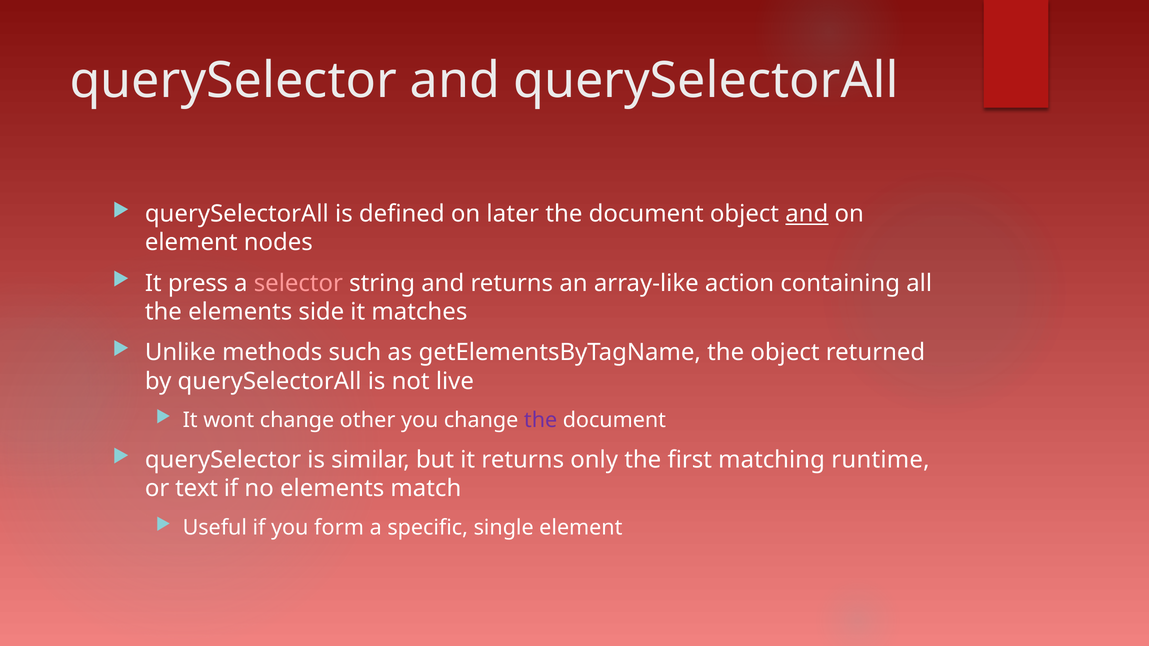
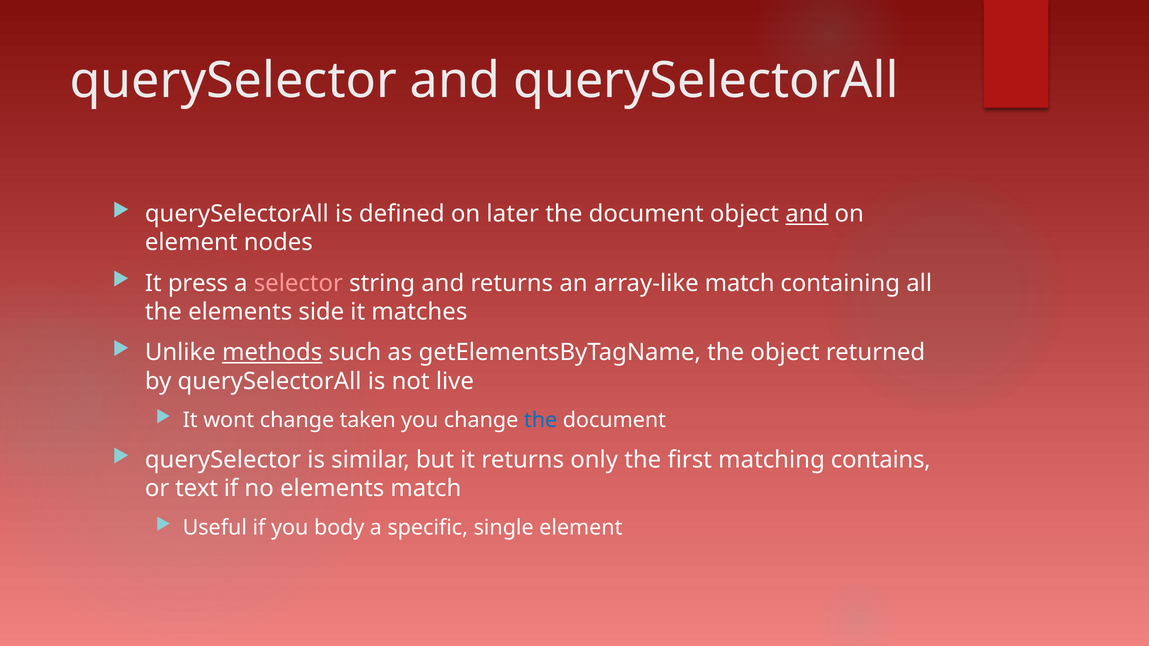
array-like action: action -> match
methods underline: none -> present
other: other -> taken
the at (541, 421) colour: purple -> blue
runtime: runtime -> contains
form: form -> body
